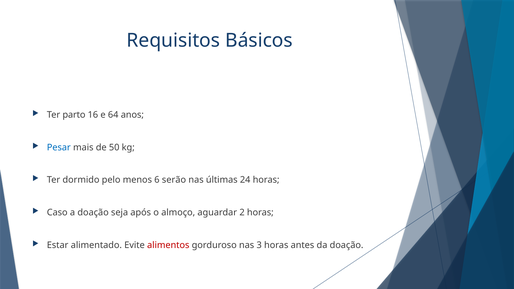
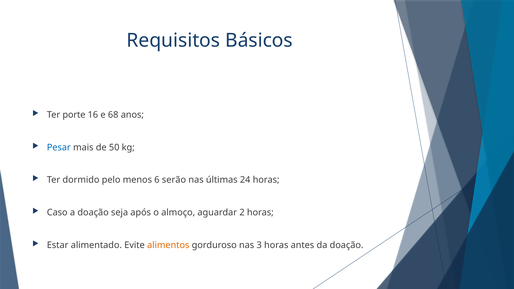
parto: parto -> porte
64: 64 -> 68
alimentos colour: red -> orange
